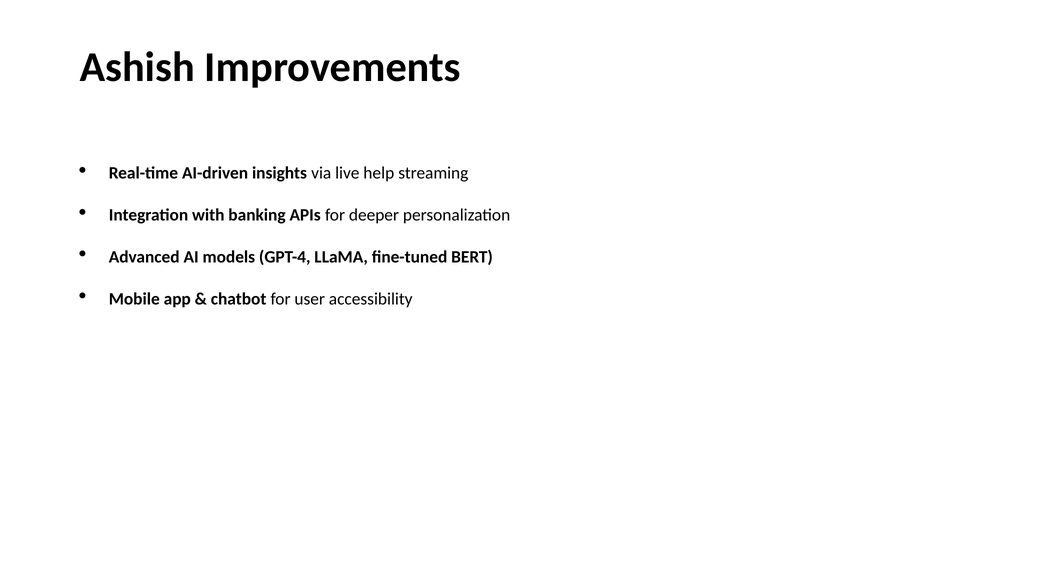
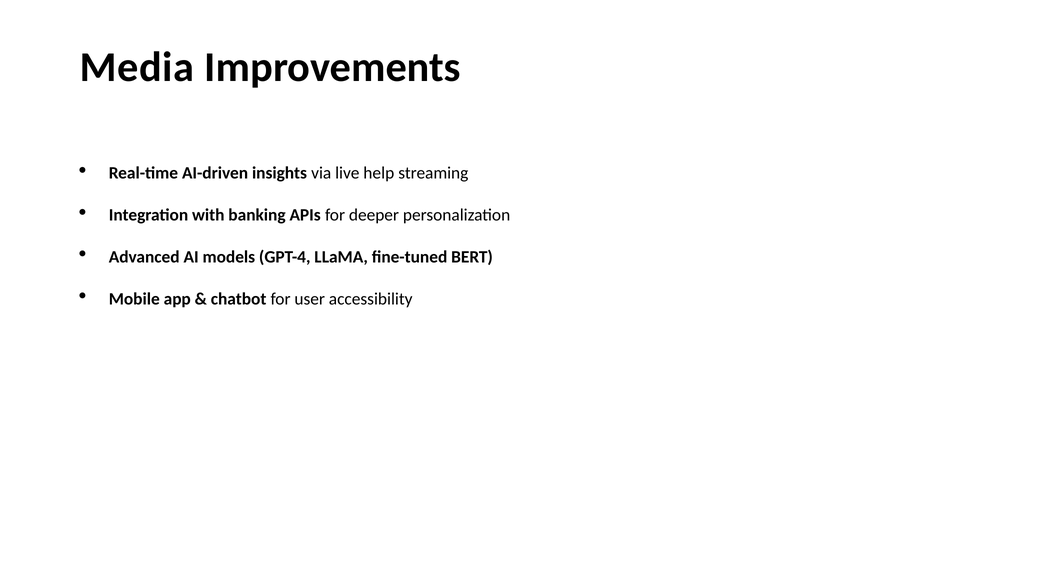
Ashish: Ashish -> Media
